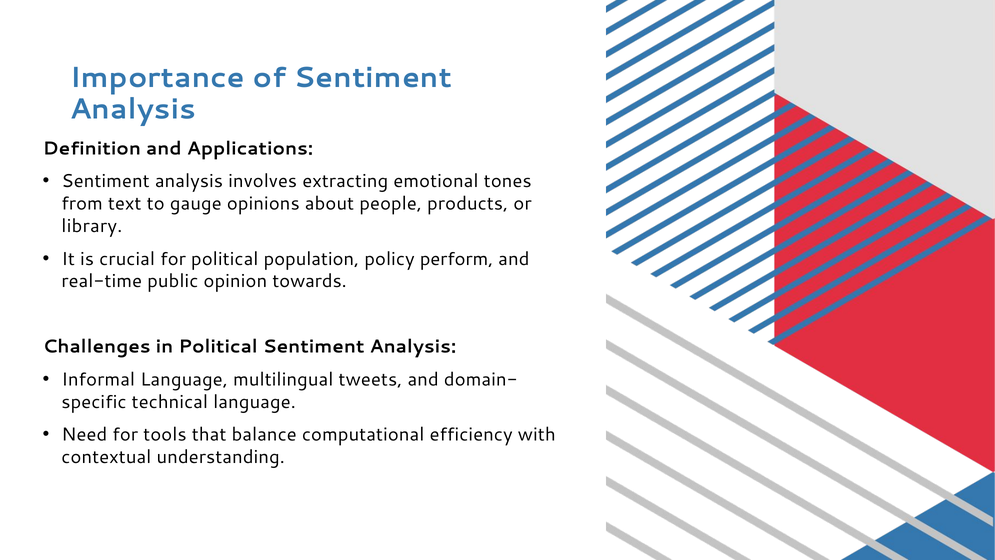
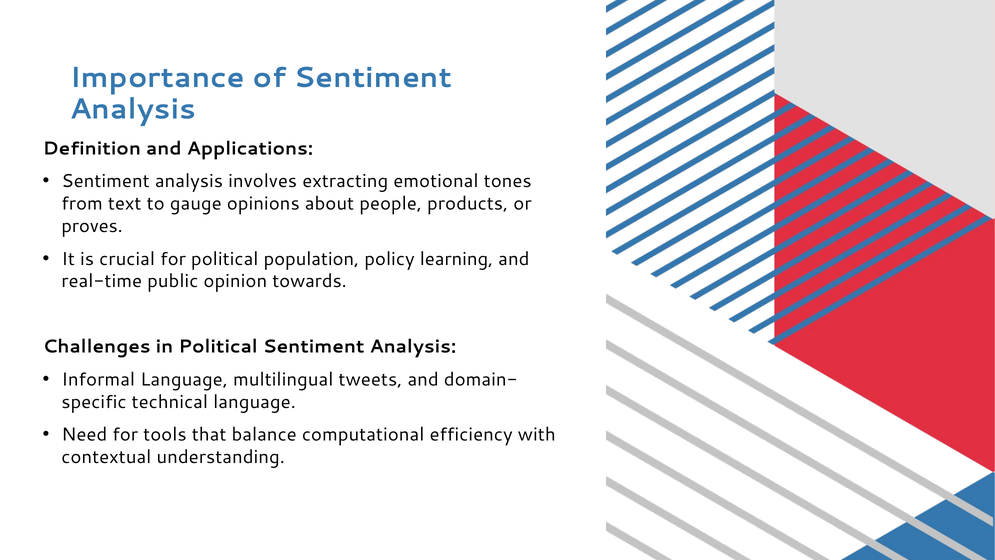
library: library -> proves
perform: perform -> learning
